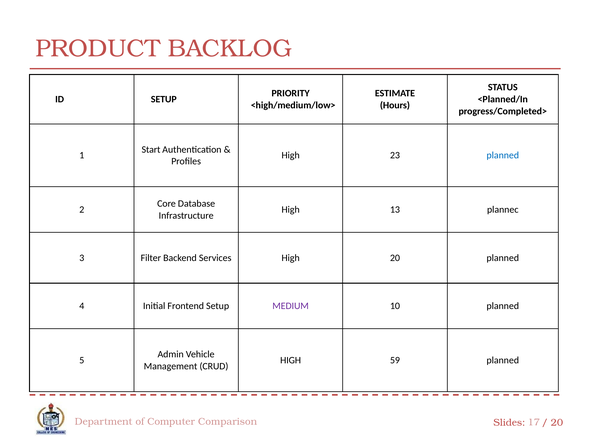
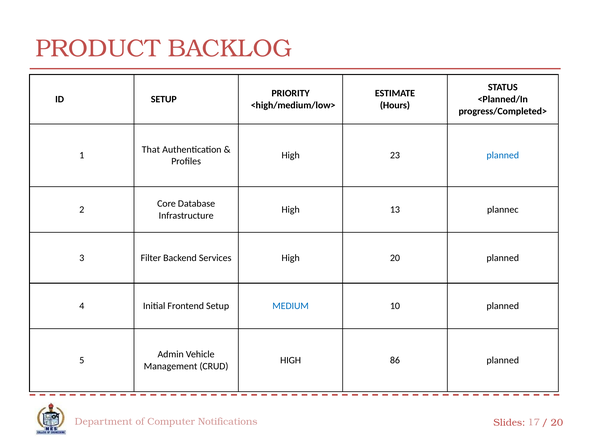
Start: Start -> That
MEDIUM colour: purple -> blue
59: 59 -> 86
Comparison: Comparison -> Notifications
